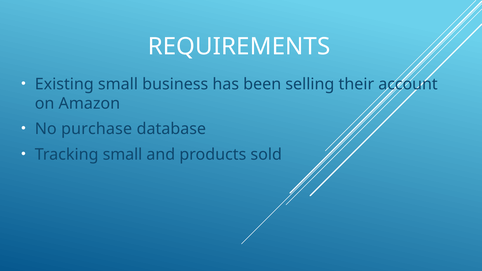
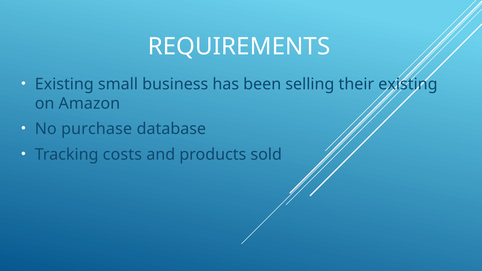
their account: account -> existing
Tracking small: small -> costs
